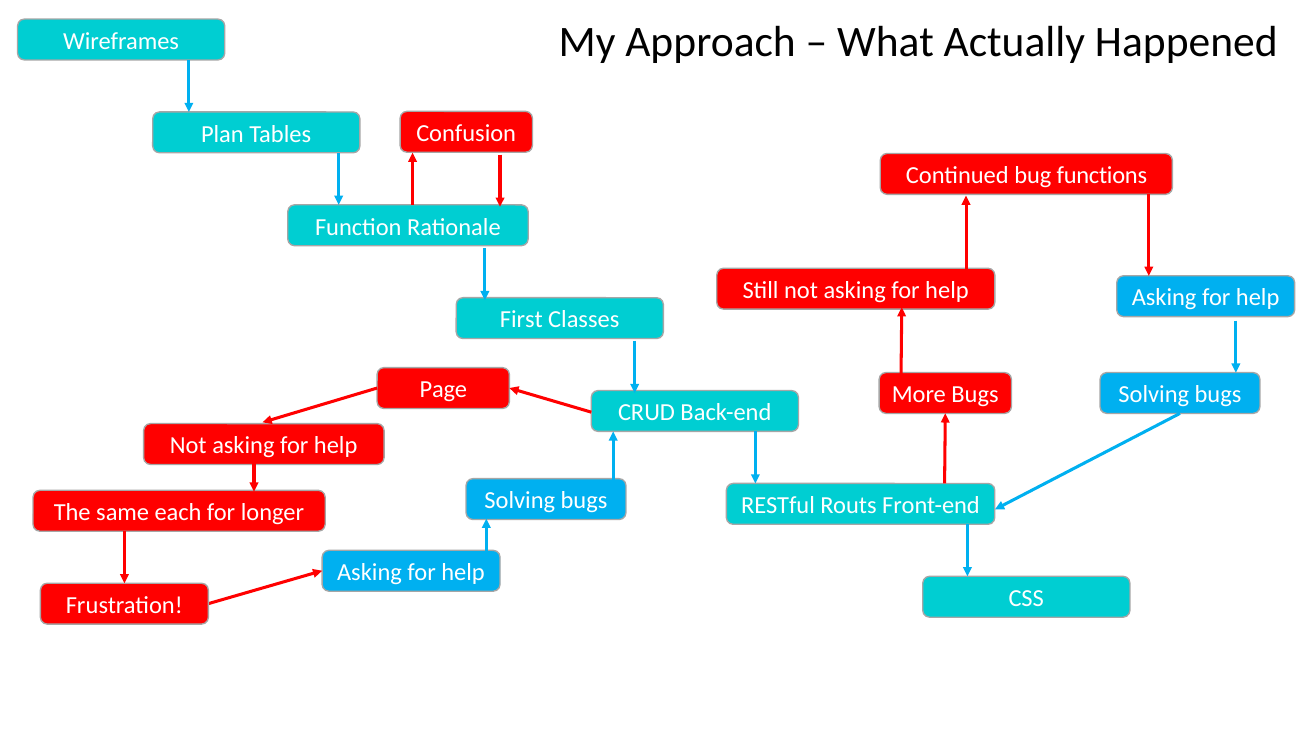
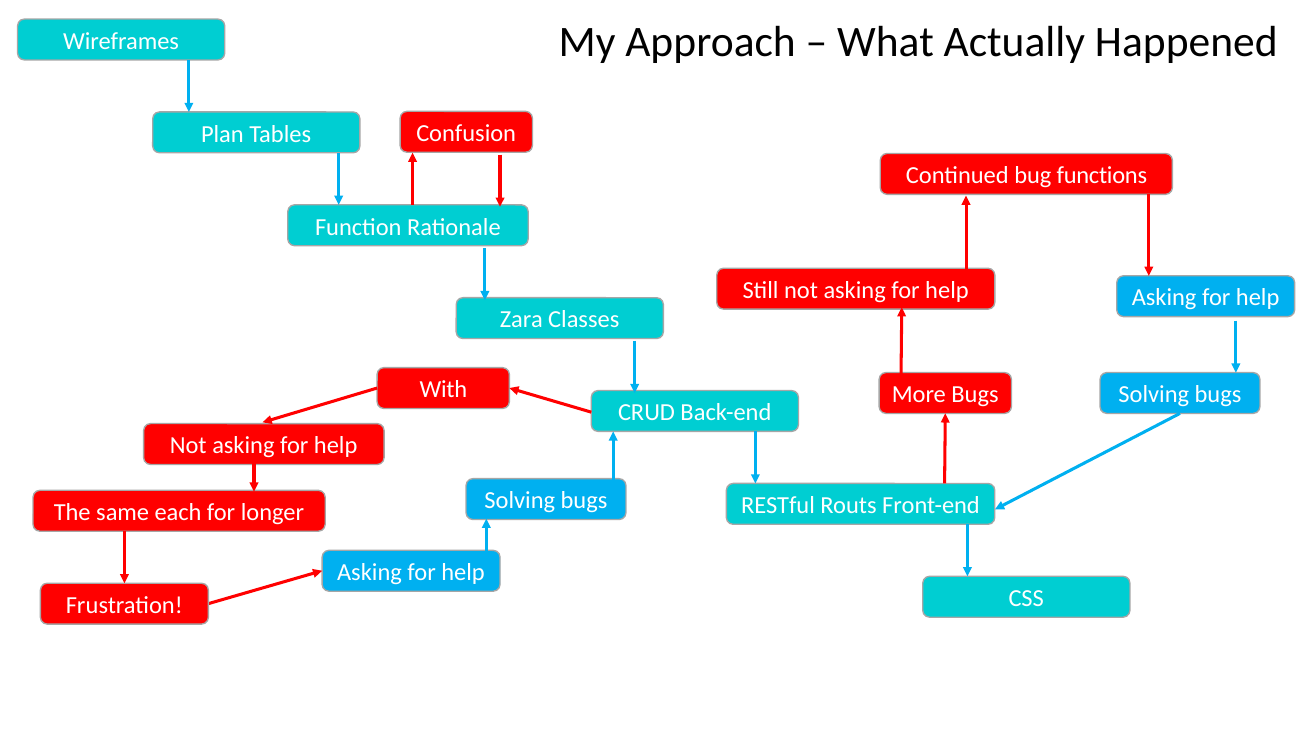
First: First -> Zara
Page: Page -> With
